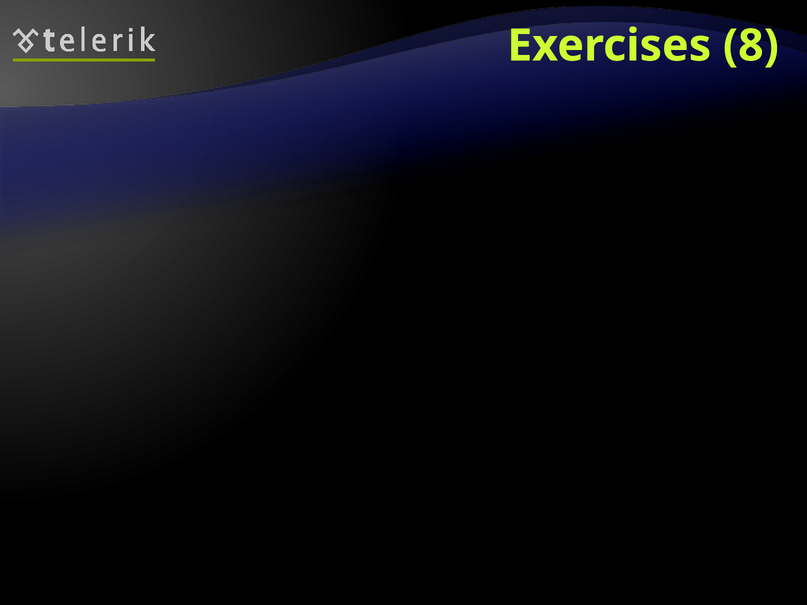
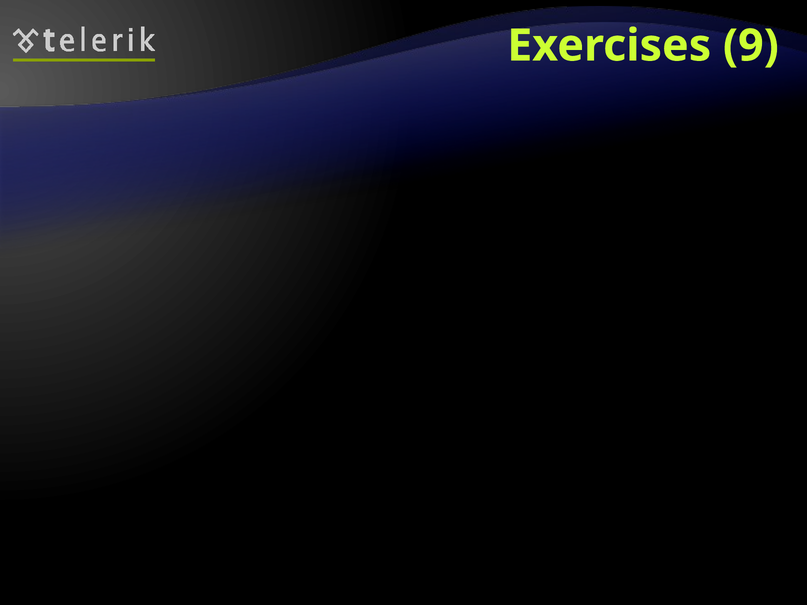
8: 8 -> 9
